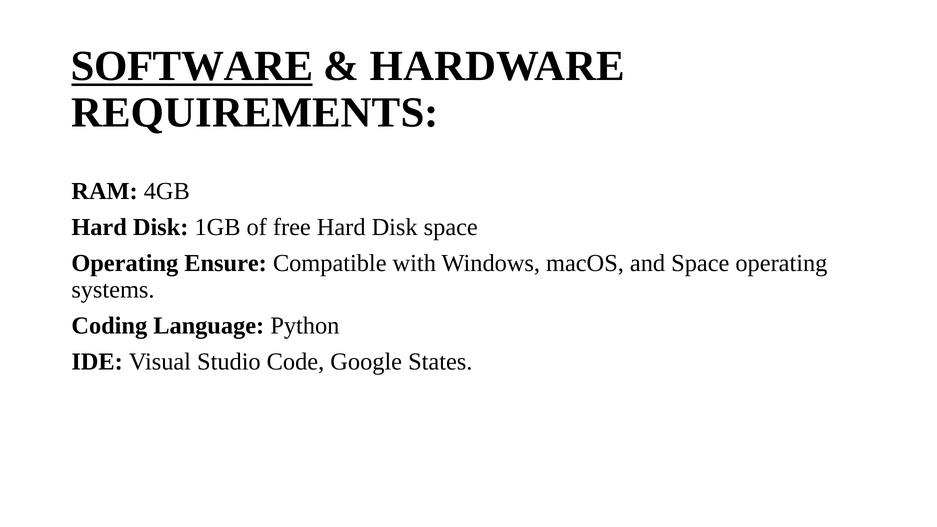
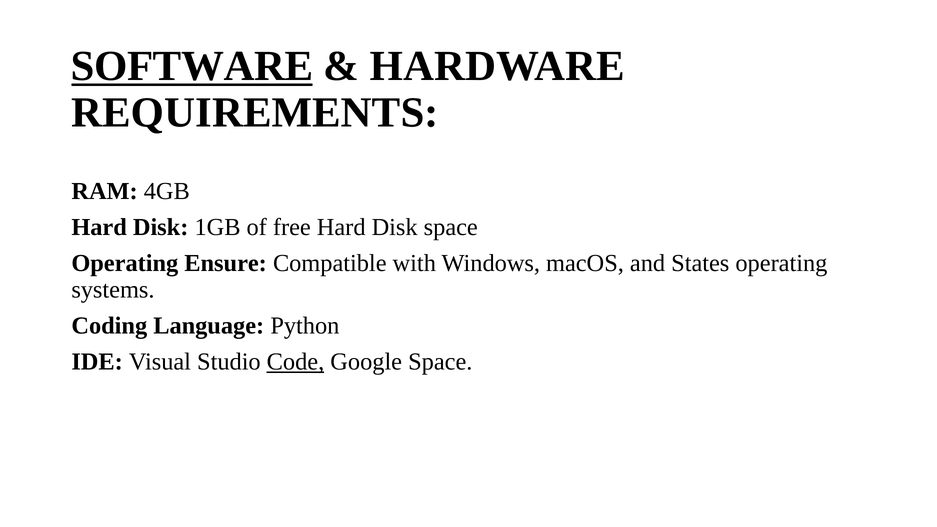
and Space: Space -> States
Code underline: none -> present
Google States: States -> Space
